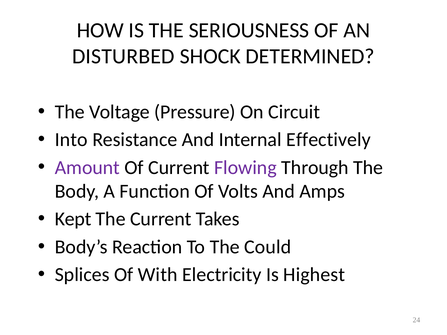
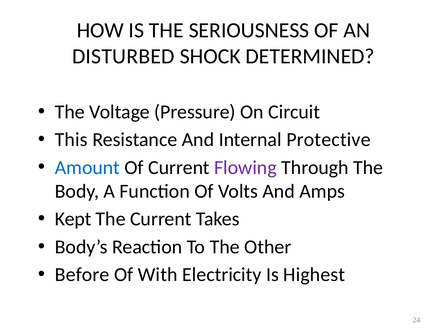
Into: Into -> This
Effectively: Effectively -> Protective
Amount colour: purple -> blue
Could: Could -> Other
Splices: Splices -> Before
